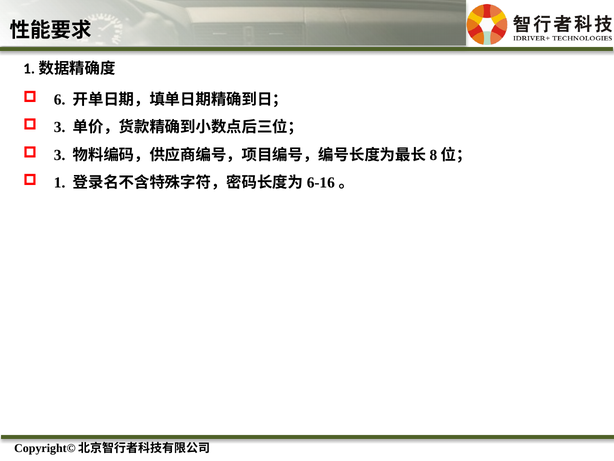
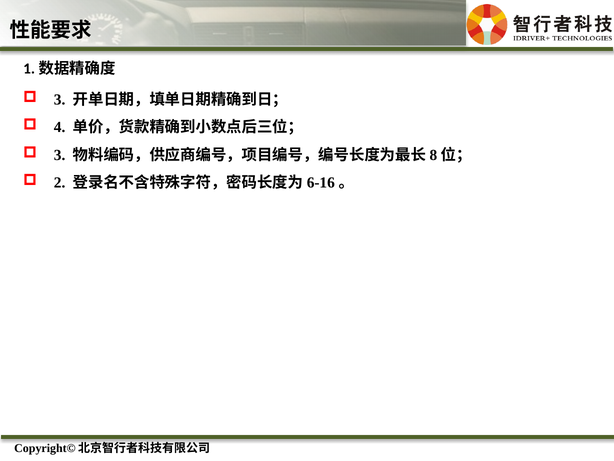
6 at (60, 100): 6 -> 3
3 at (60, 127): 3 -> 4
1: 1 -> 2
